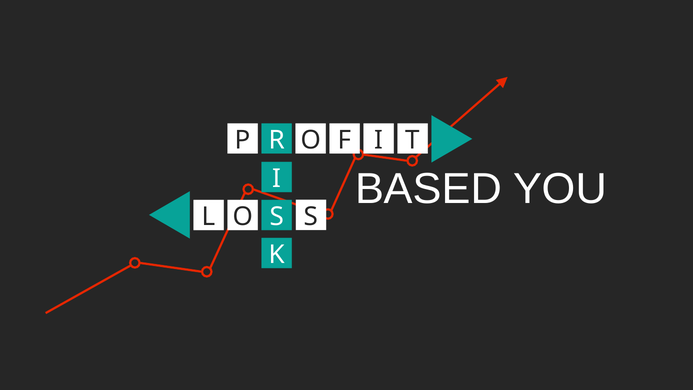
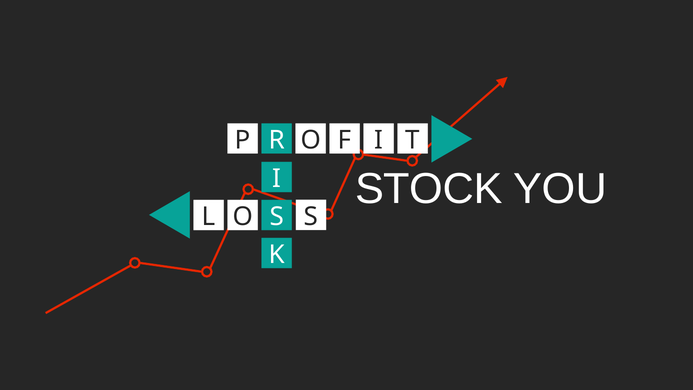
BASED: BASED -> STOCK
